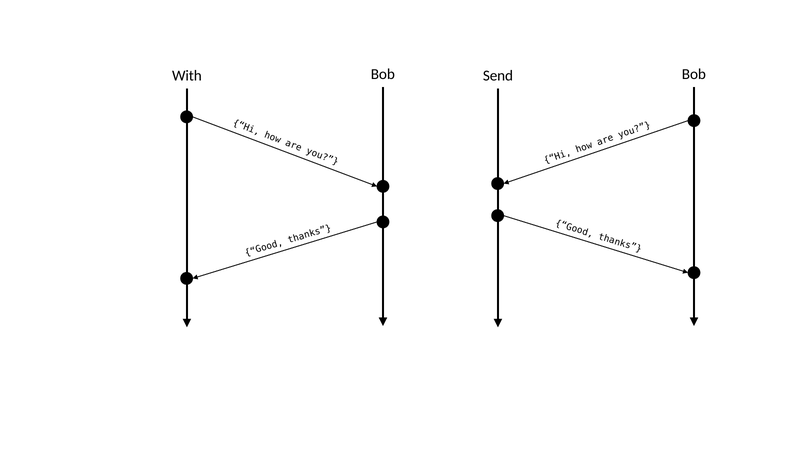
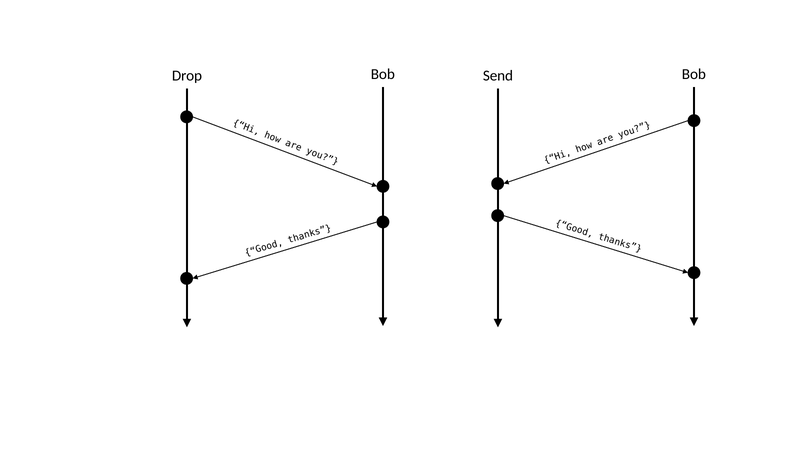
With: With -> Drop
